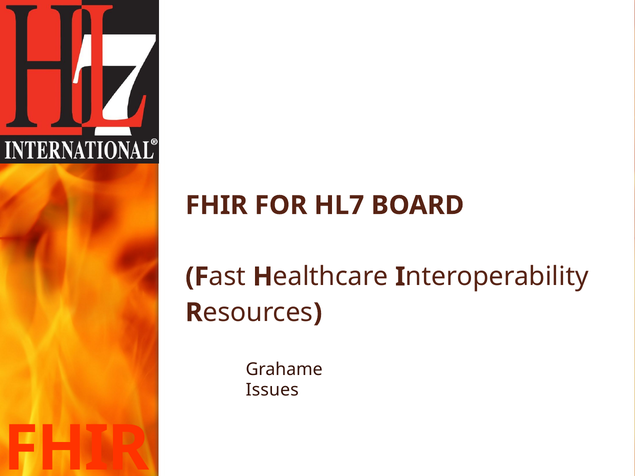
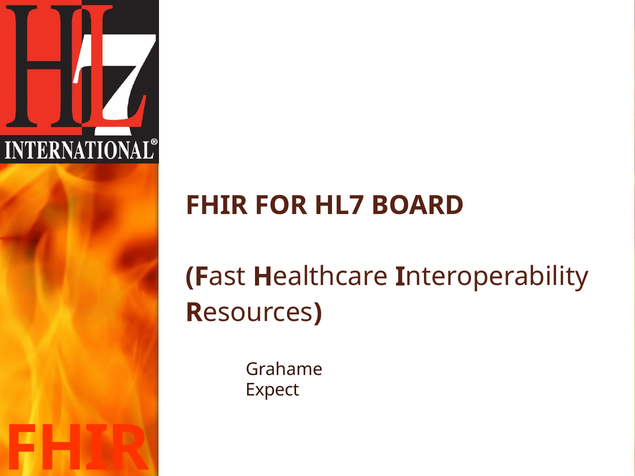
Issues: Issues -> Expect
